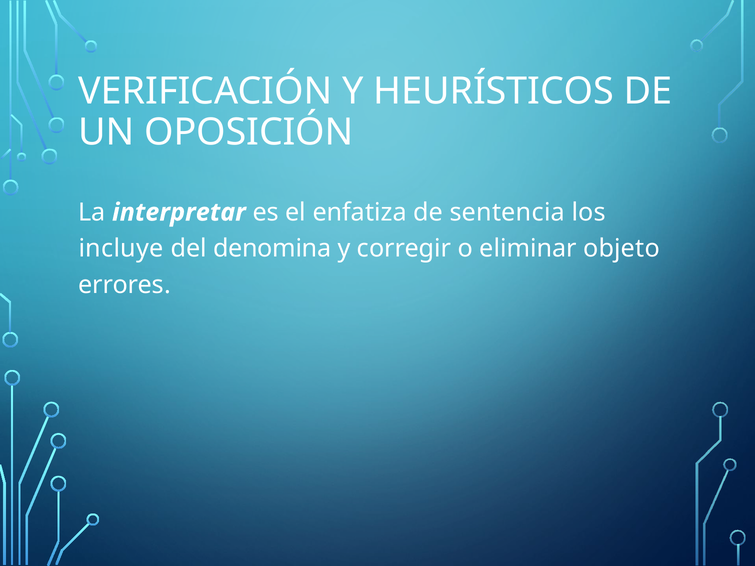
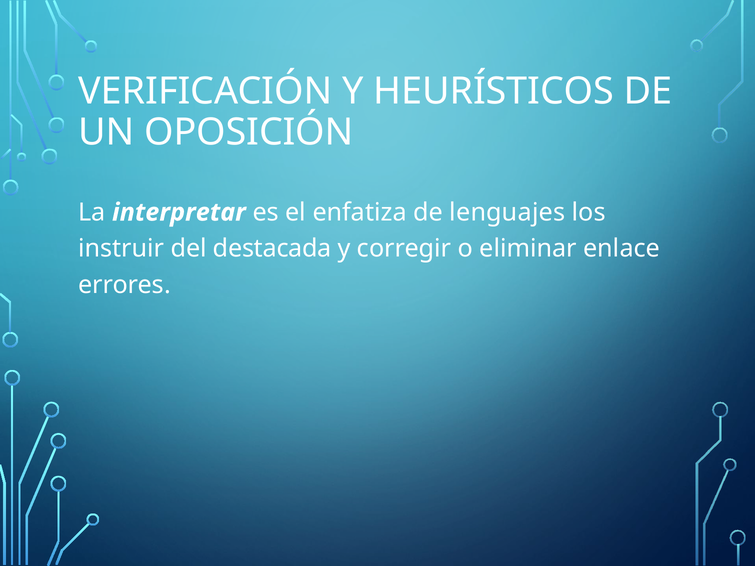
sentencia: sentencia -> lenguajes
incluye: incluye -> instruir
denomina: denomina -> destacada
objeto: objeto -> enlace
